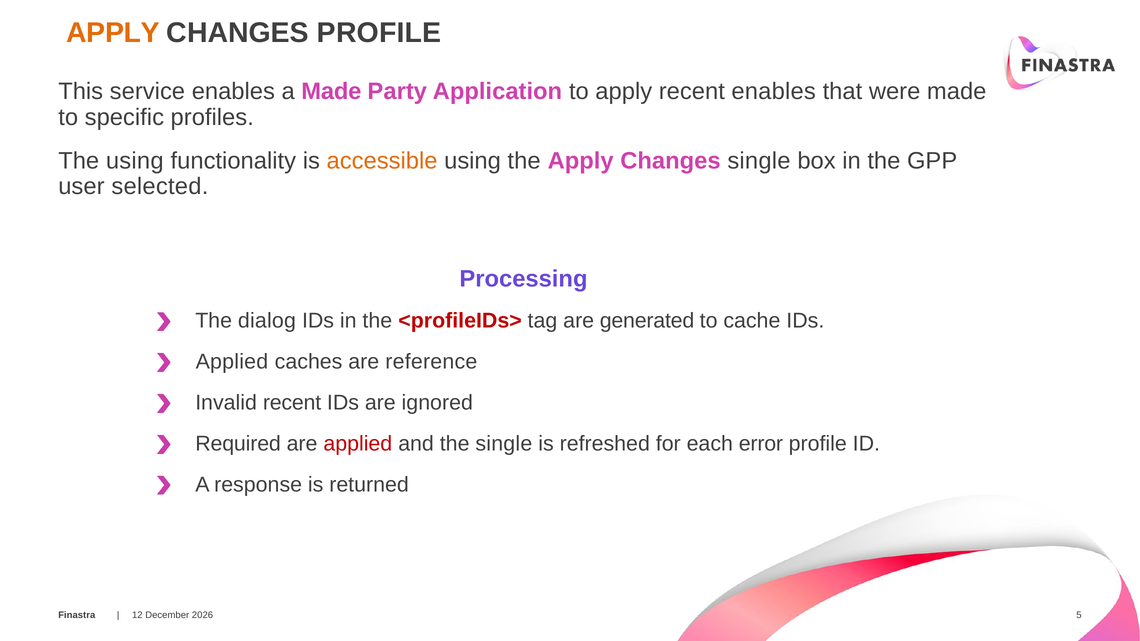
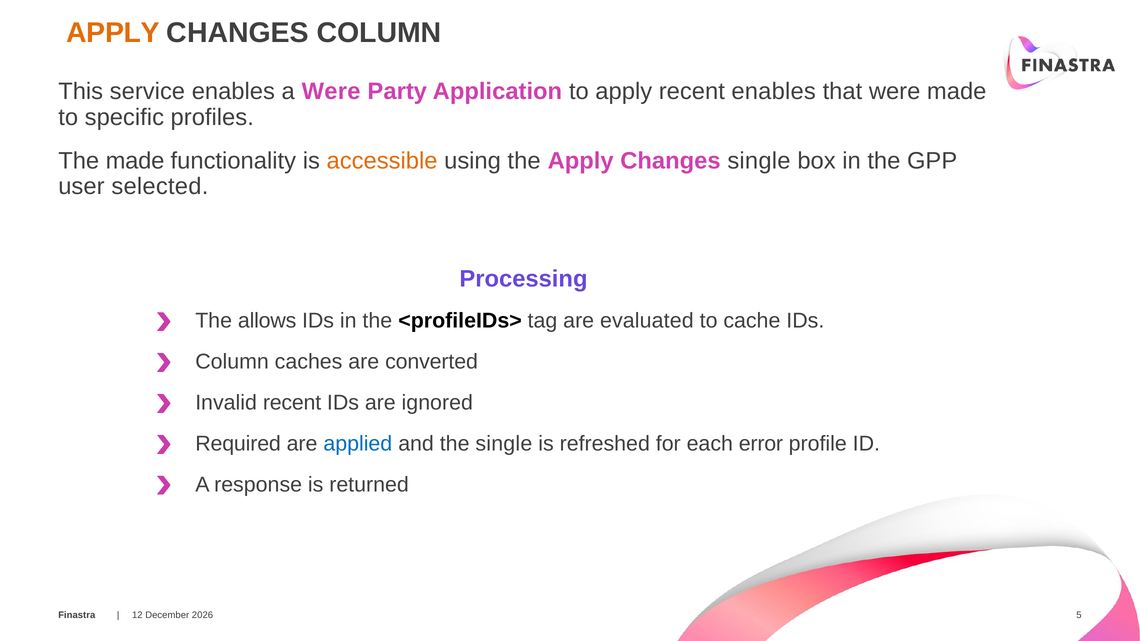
CHANGES PROFILE: PROFILE -> COLUMN
a Made: Made -> Were
The using: using -> made
dialog: dialog -> allows
<profileIDs> colour: red -> black
generated: generated -> evaluated
Applied at (232, 362): Applied -> Column
reference: reference -> converted
applied at (358, 444) colour: red -> blue
